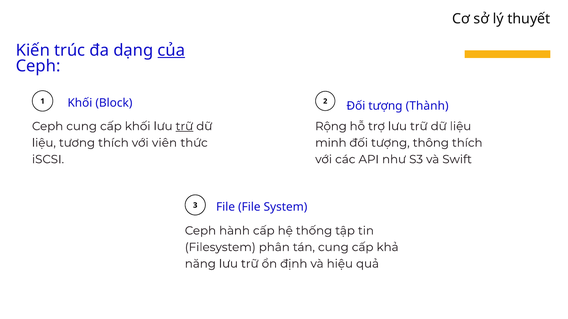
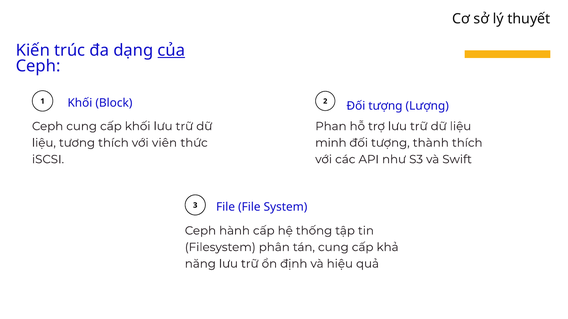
Thành: Thành -> Lượng
trữ at (184, 126) underline: present -> none
Rộng: Rộng -> Phan
thông: thông -> thành
